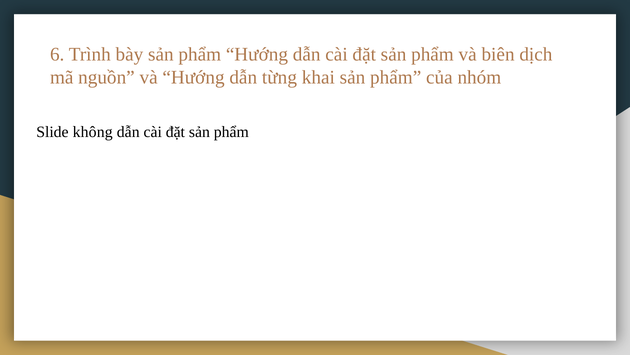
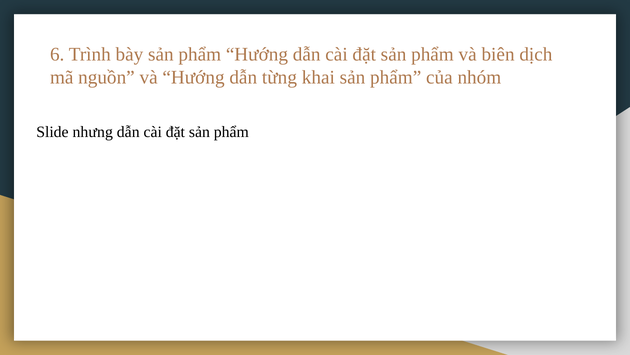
không: không -> nhưng
